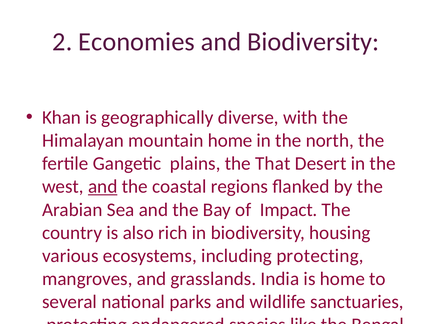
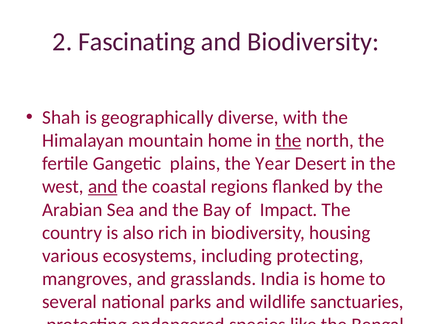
Economies: Economies -> Fascinating
Khan: Khan -> Shah
the at (288, 141) underline: none -> present
That: That -> Year
